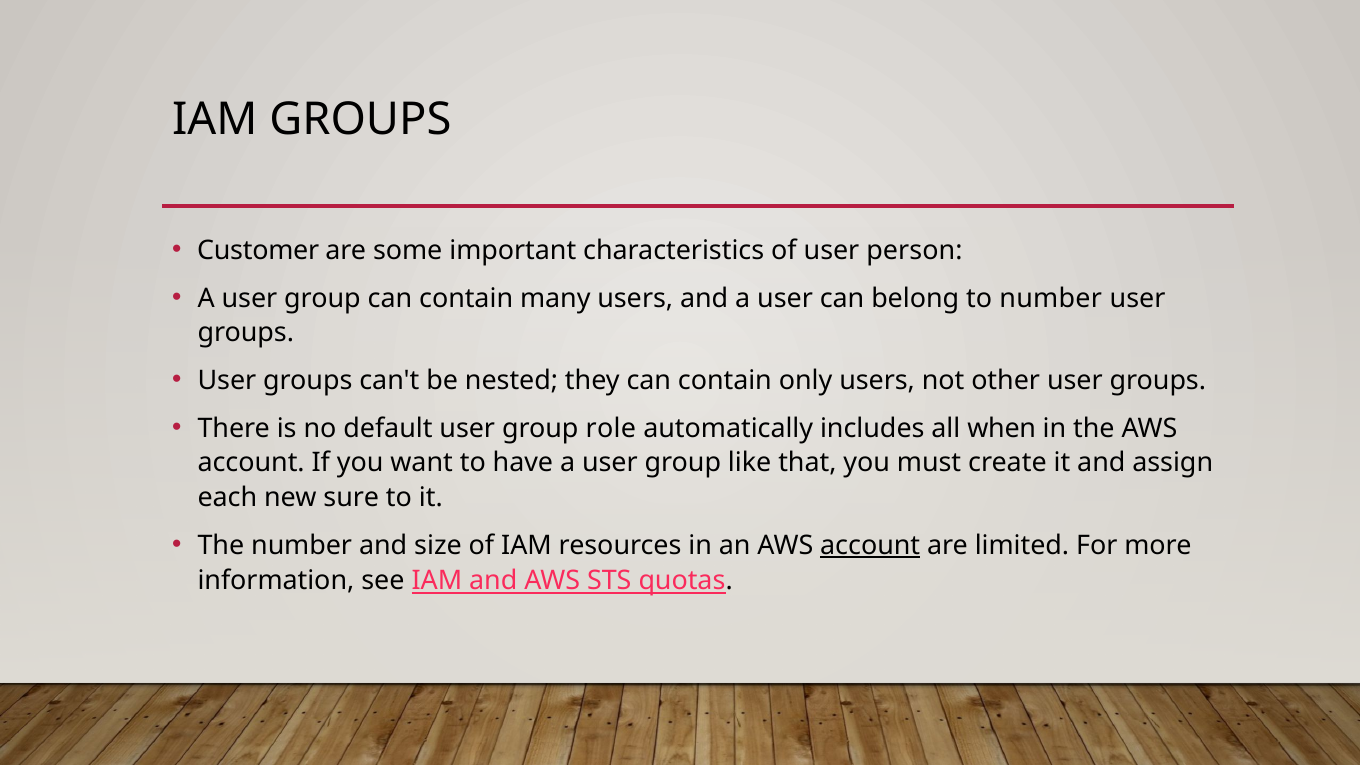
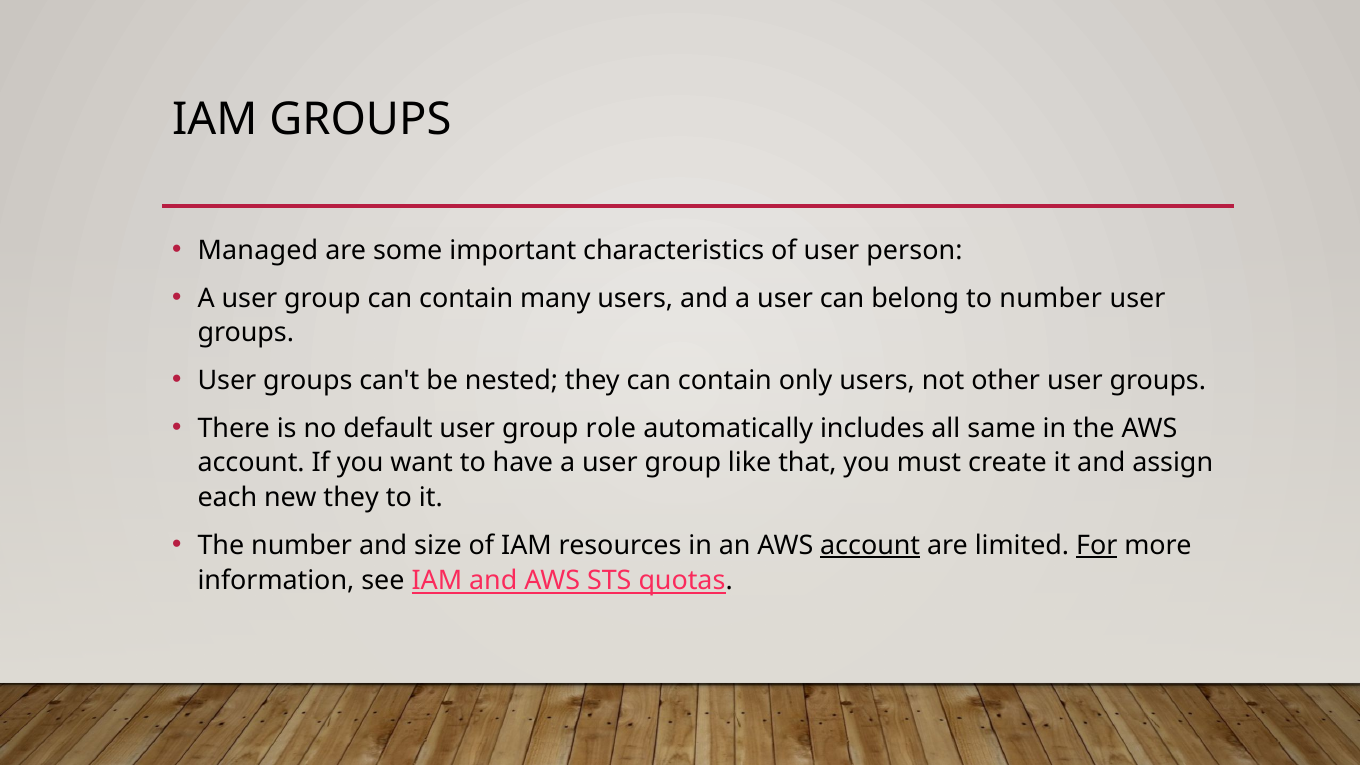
Customer: Customer -> Managed
when: when -> same
new sure: sure -> they
For underline: none -> present
